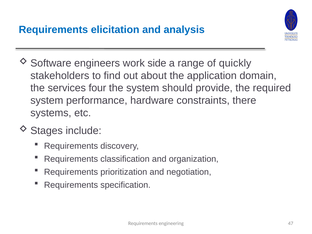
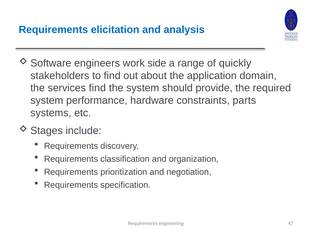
services four: four -> find
there: there -> parts
